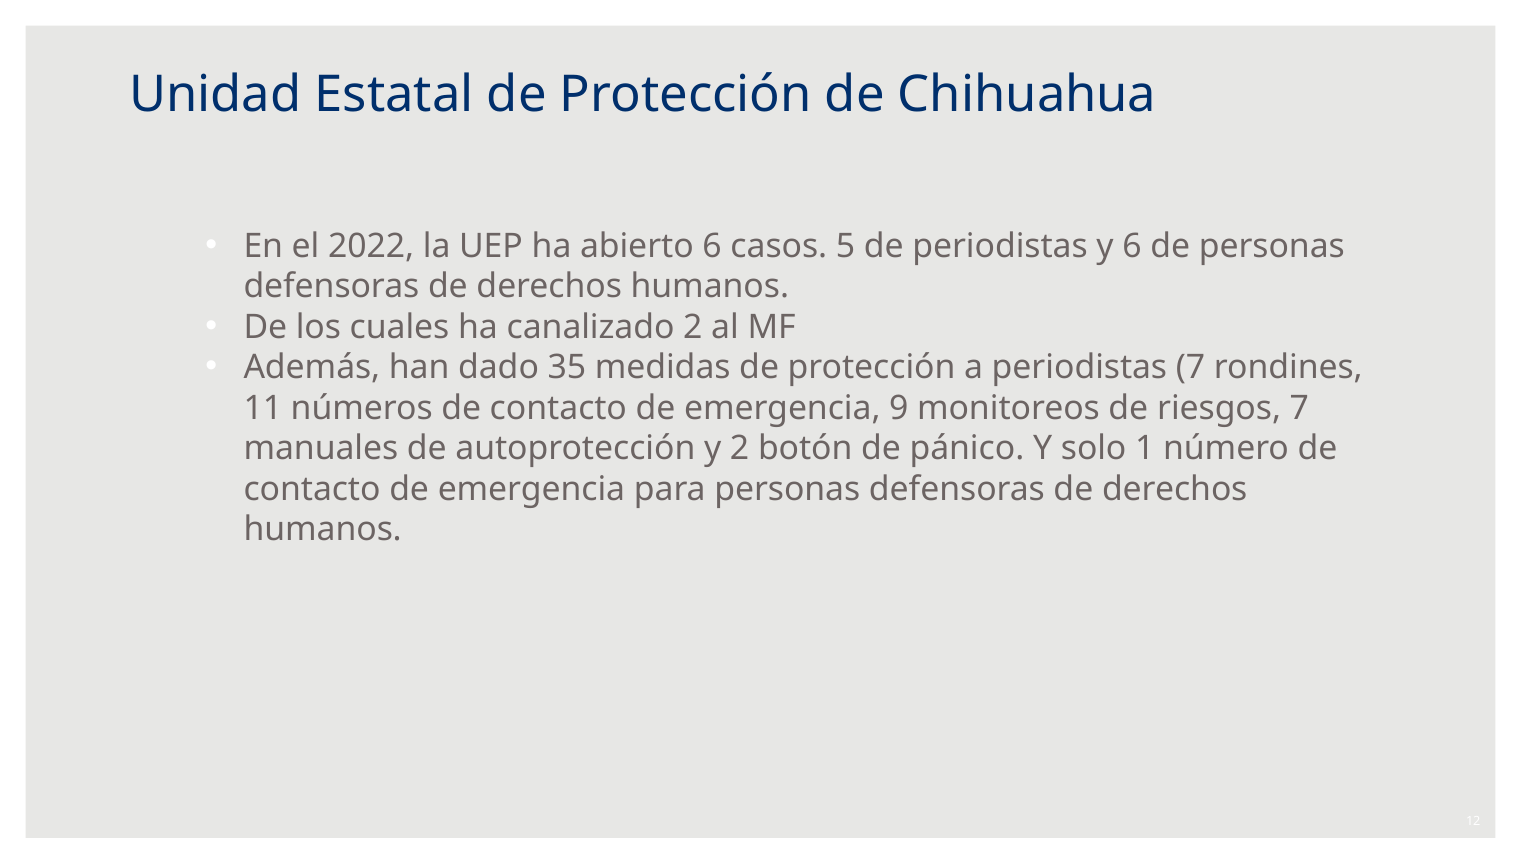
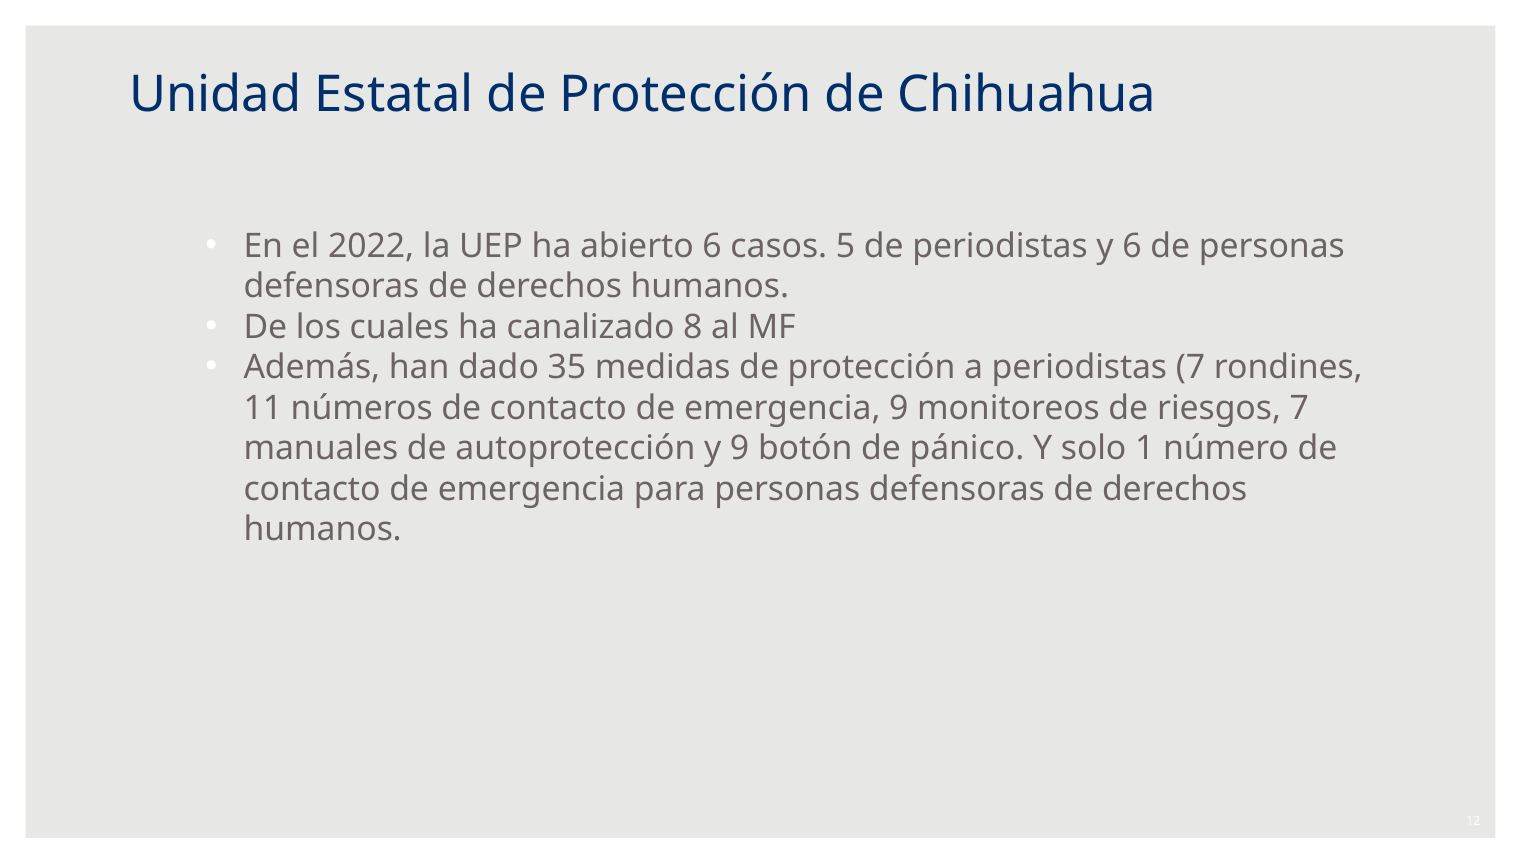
canalizado 2: 2 -> 8
y 2: 2 -> 9
